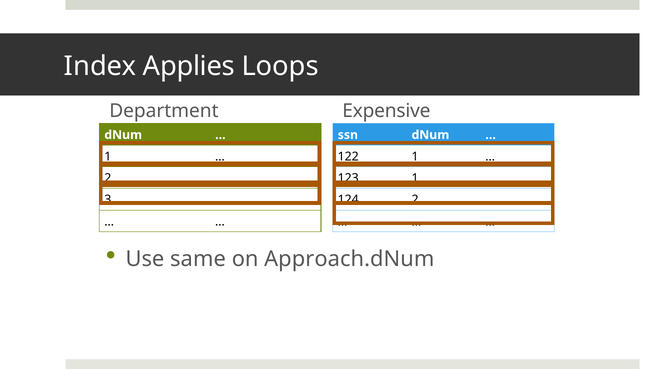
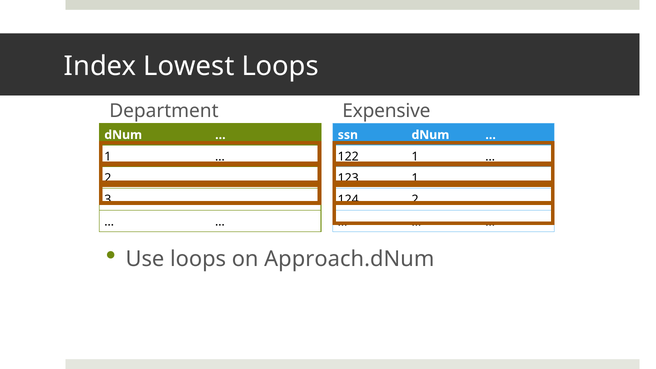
Applies: Applies -> Lowest
Use same: same -> loops
